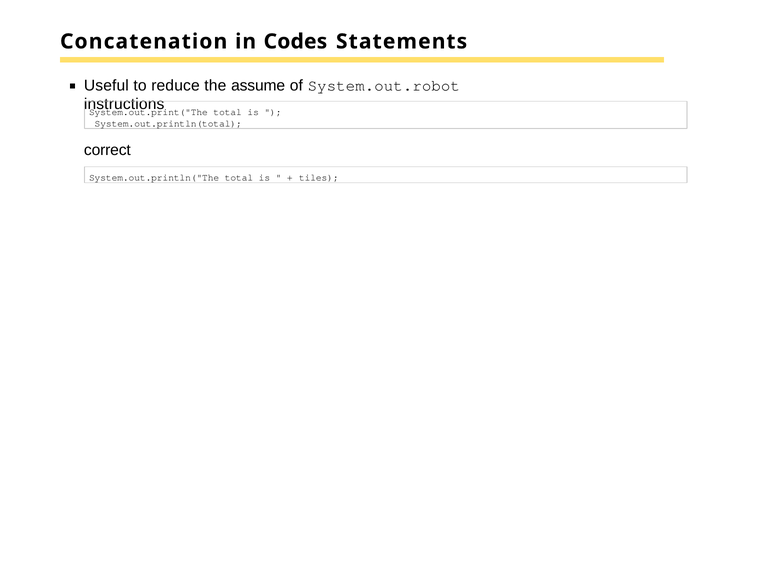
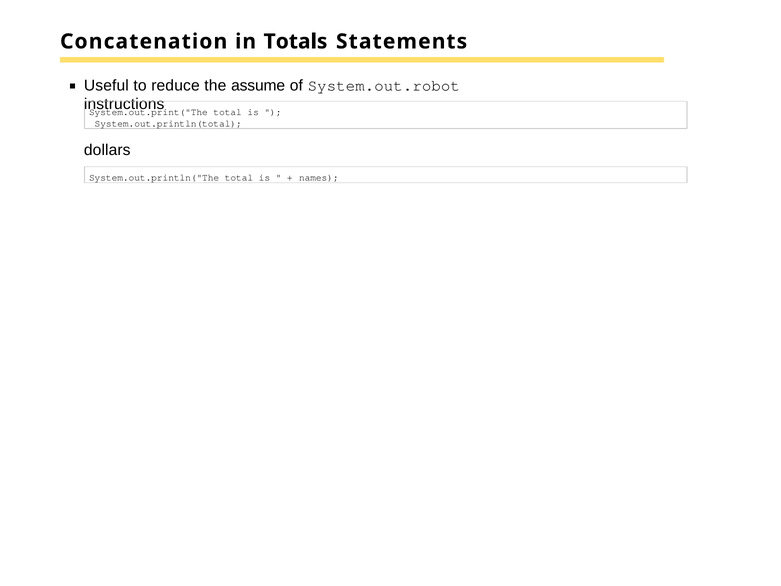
Codes: Codes -> Totals
correct: correct -> dollars
tiles: tiles -> names
